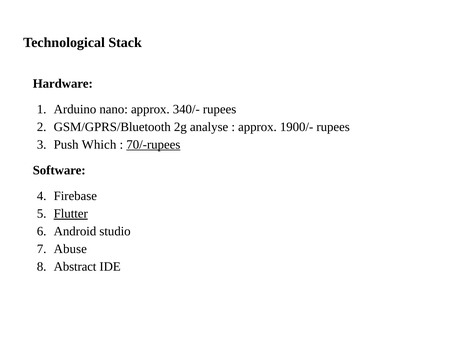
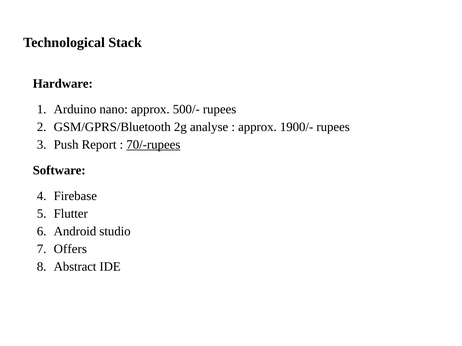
340/-: 340/- -> 500/-
Which: Which -> Report
Flutter underline: present -> none
Abuse: Abuse -> Offers
